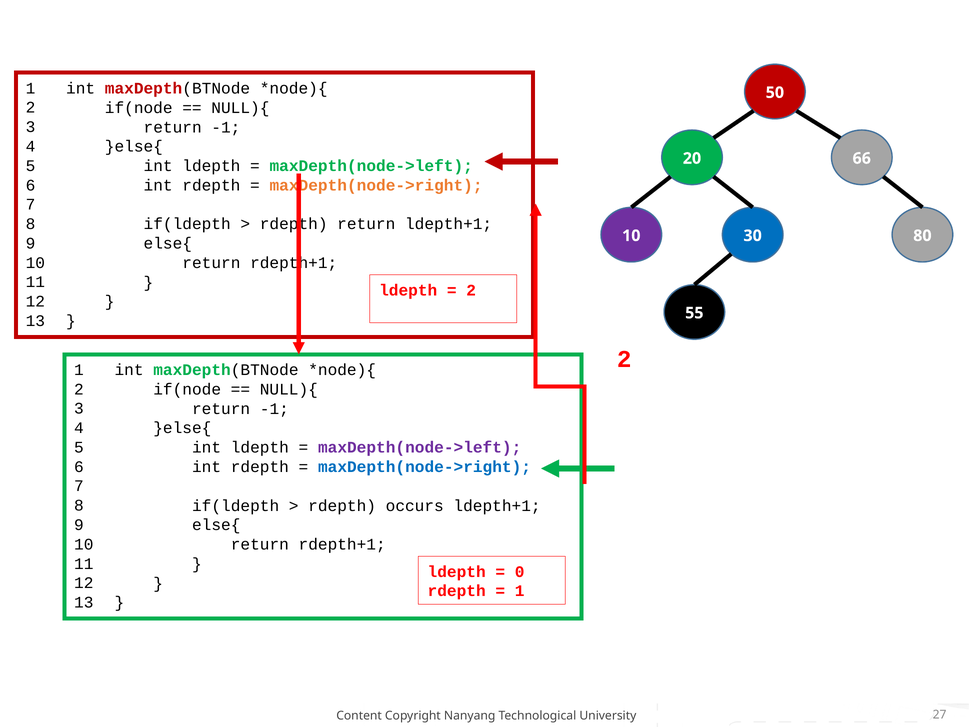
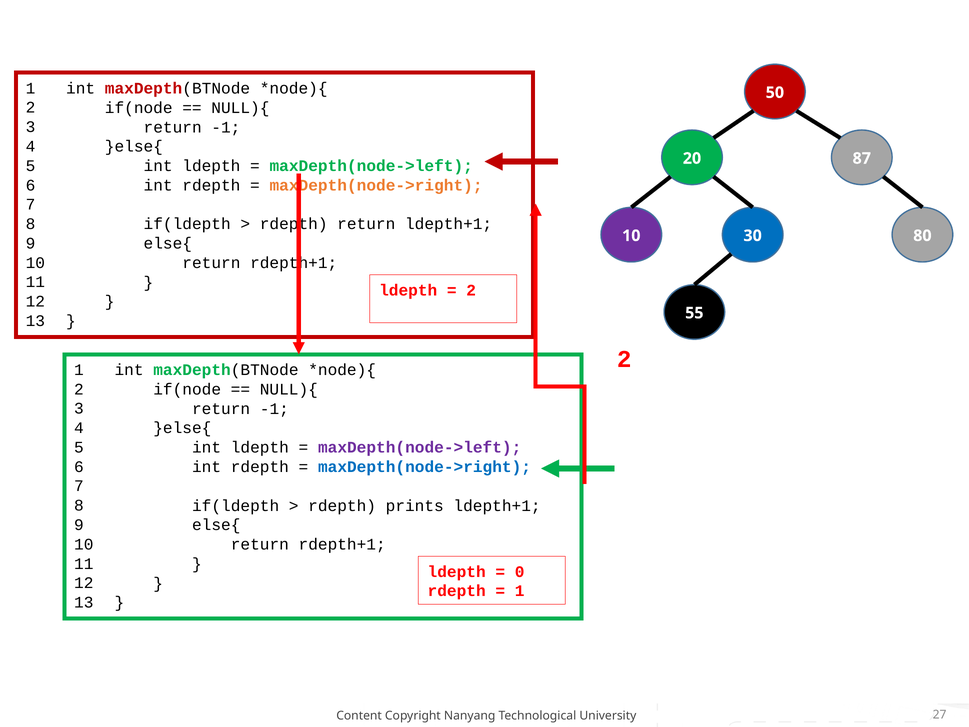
66: 66 -> 87
occurs: occurs -> prints
